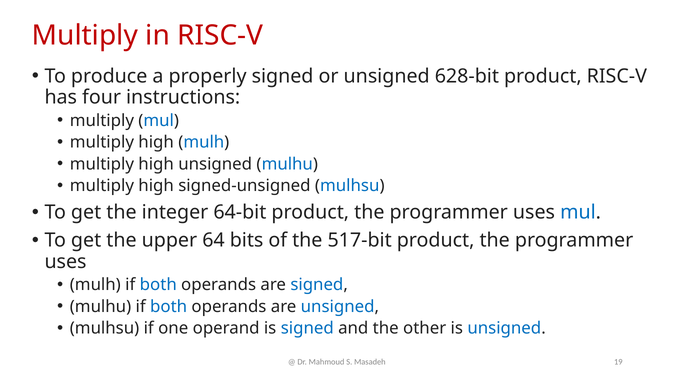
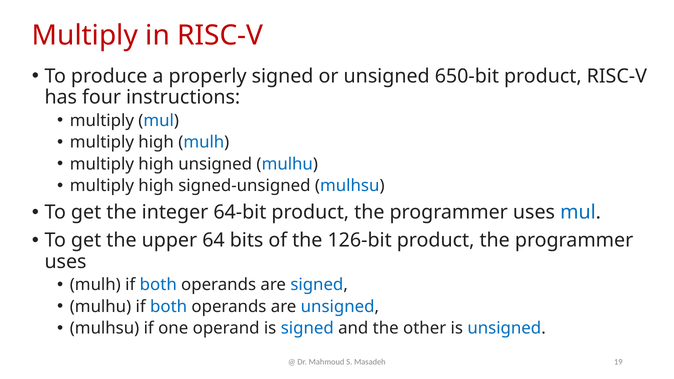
628-bit: 628-bit -> 650-bit
517-bit: 517-bit -> 126-bit
